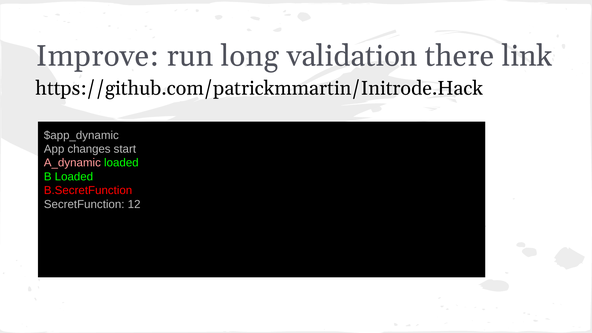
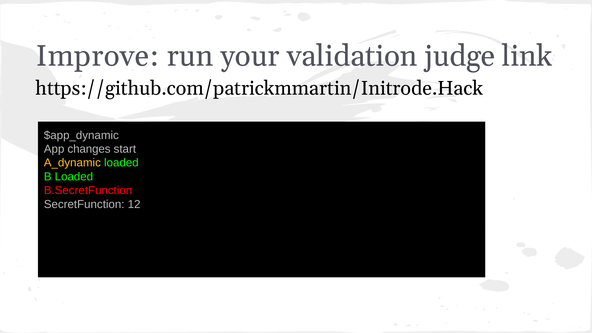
long: long -> your
there: there -> judge
A_dynamic colour: pink -> yellow
